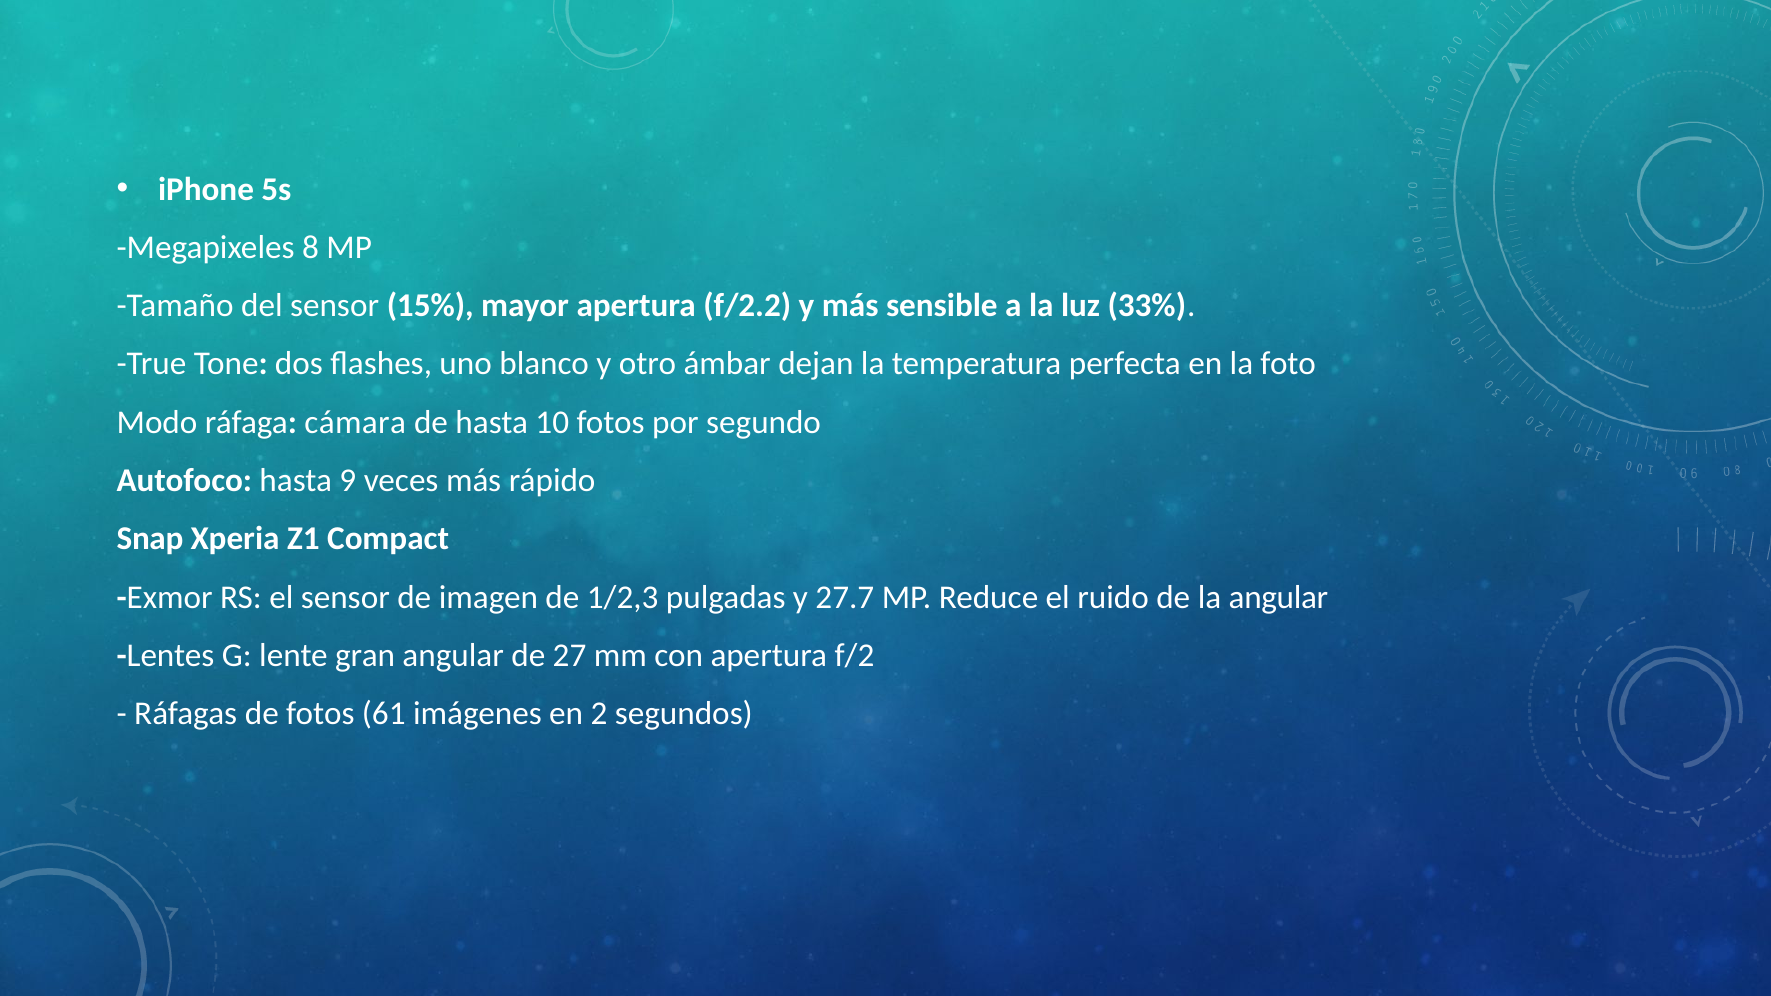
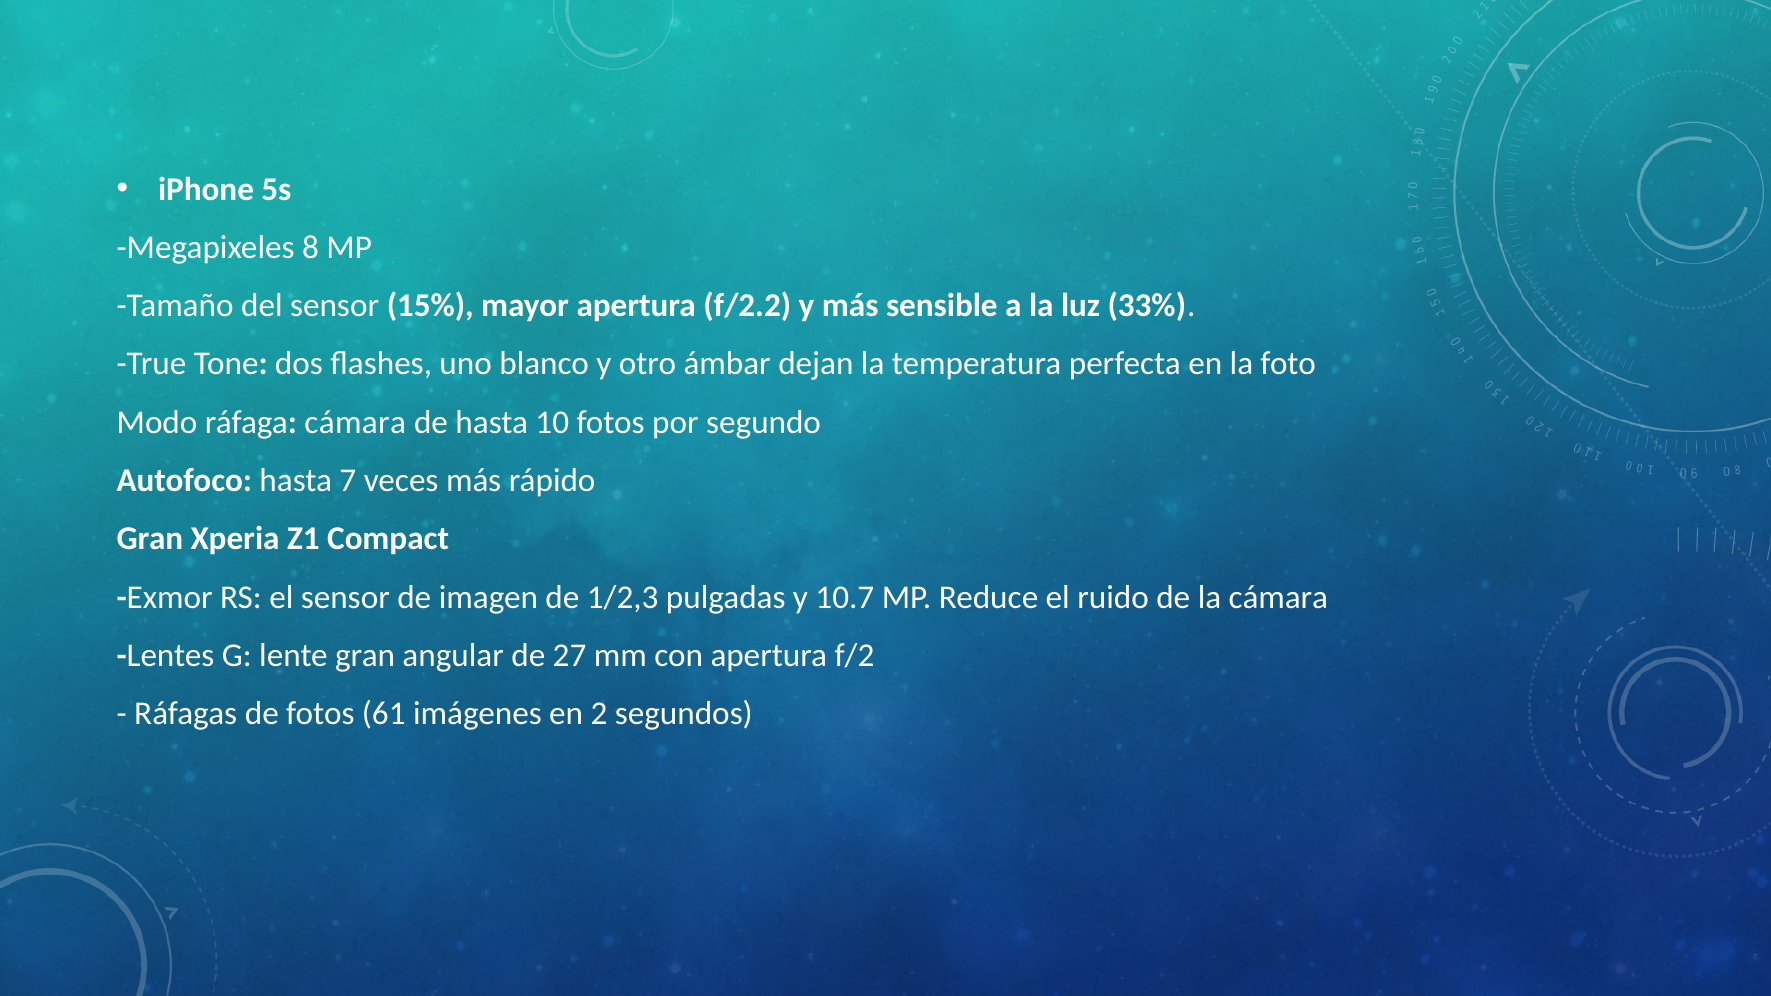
9: 9 -> 7
Snap at (150, 539): Snap -> Gran
27.7: 27.7 -> 10.7
la angular: angular -> cámara
